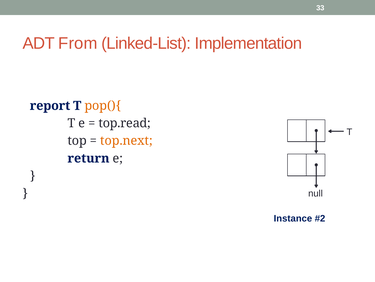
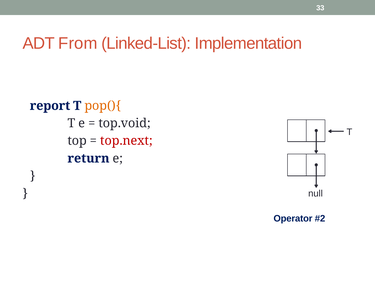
top.read: top.read -> top.void
top.next colour: orange -> red
Instance: Instance -> Operator
